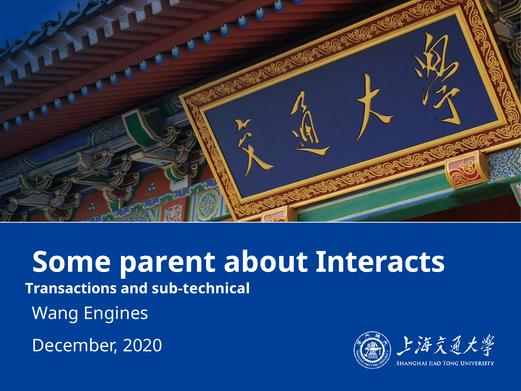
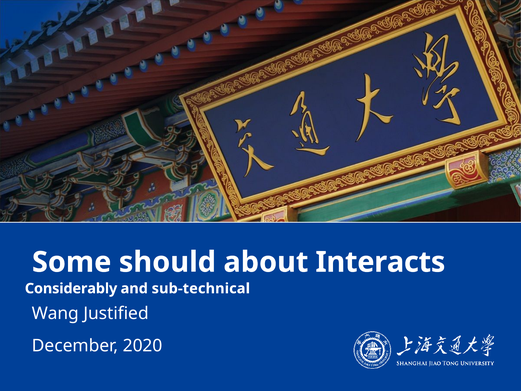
parent: parent -> should
Transactions: Transactions -> Considerably
Engines: Engines -> Justified
